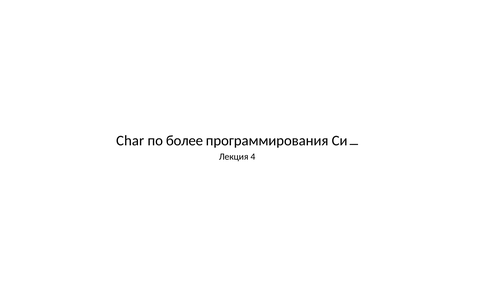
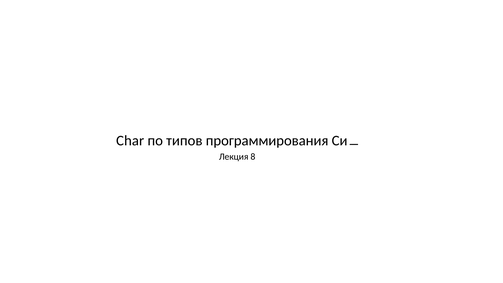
более: более -> типов
4: 4 -> 8
